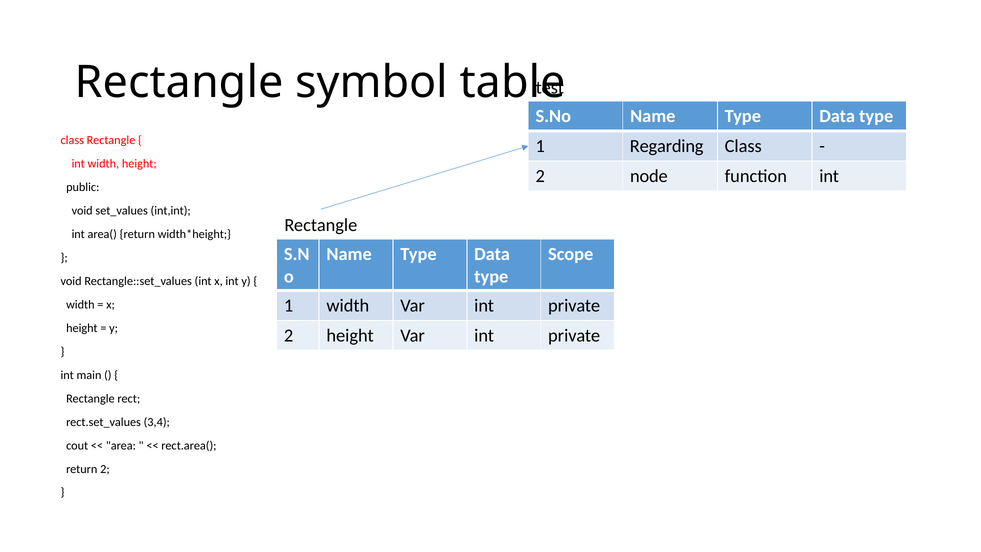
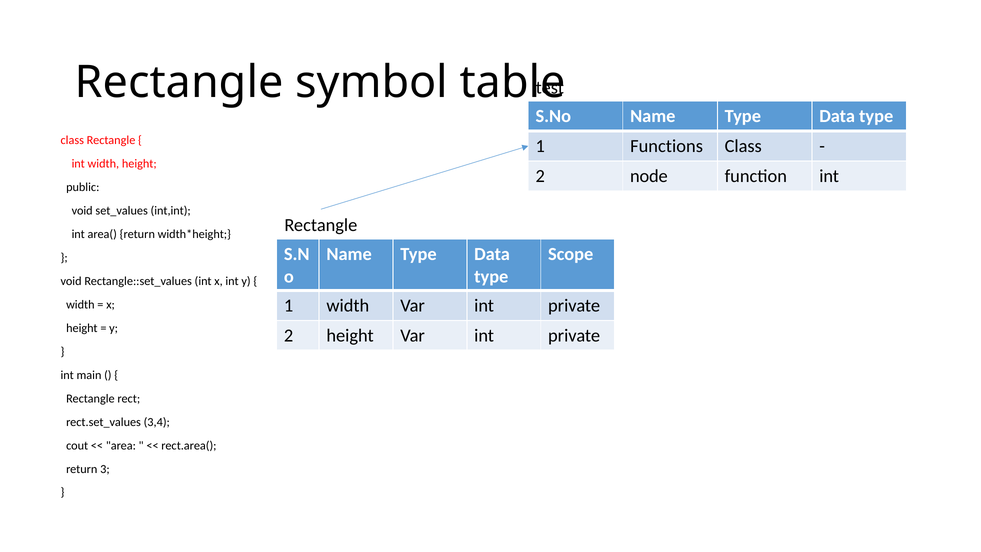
Regarding: Regarding -> Functions
return 2: 2 -> 3
